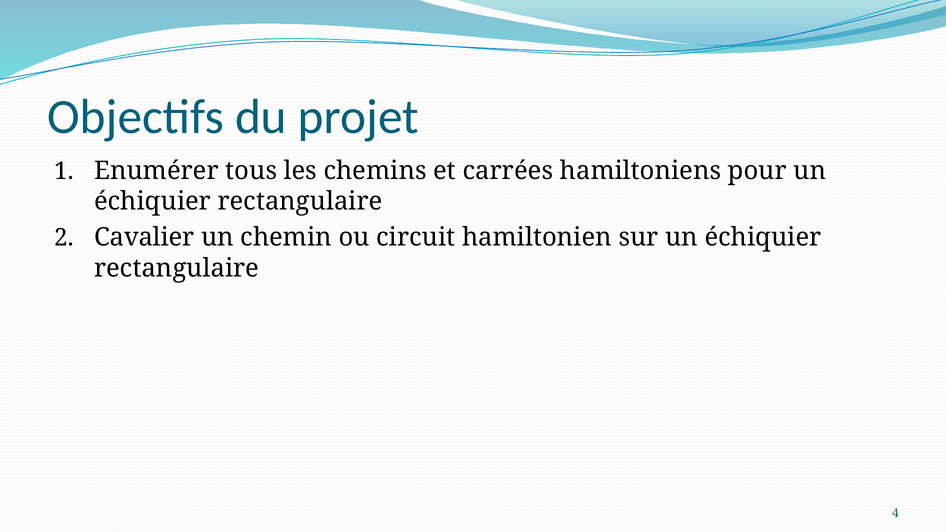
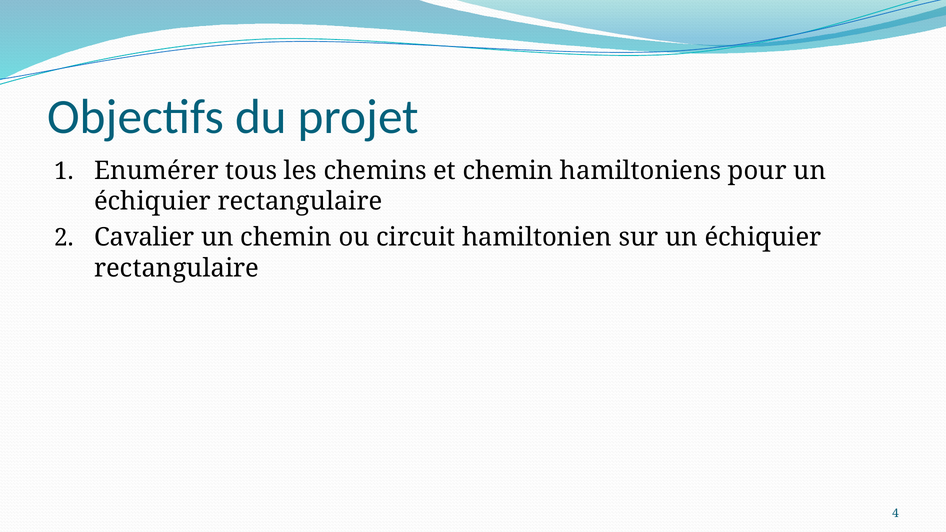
et carrées: carrées -> chemin
